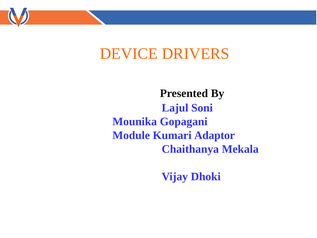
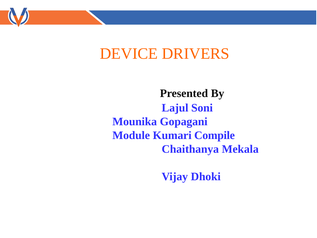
Adaptor: Adaptor -> Compile
